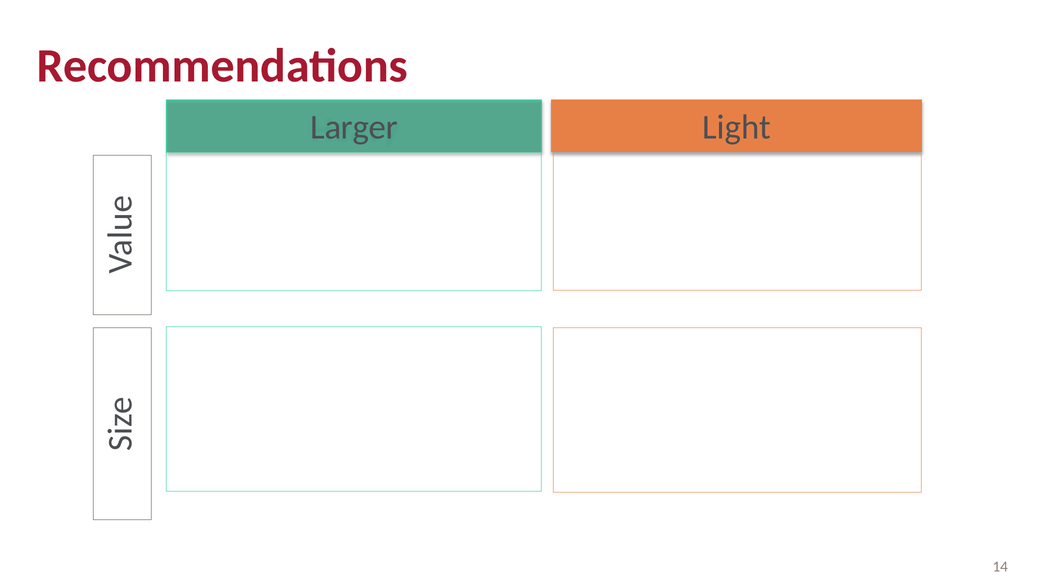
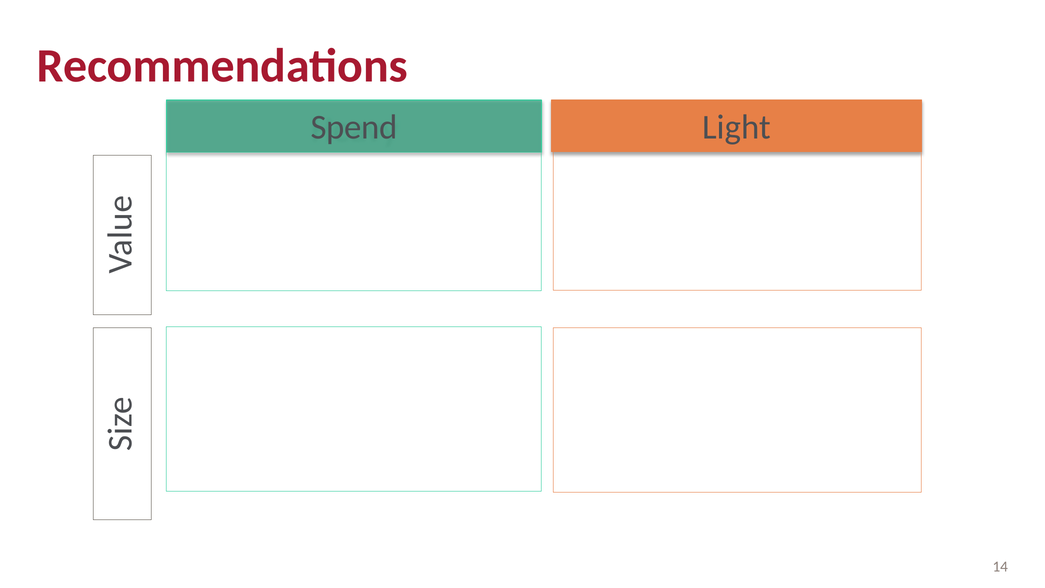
Larger: Larger -> Spend
